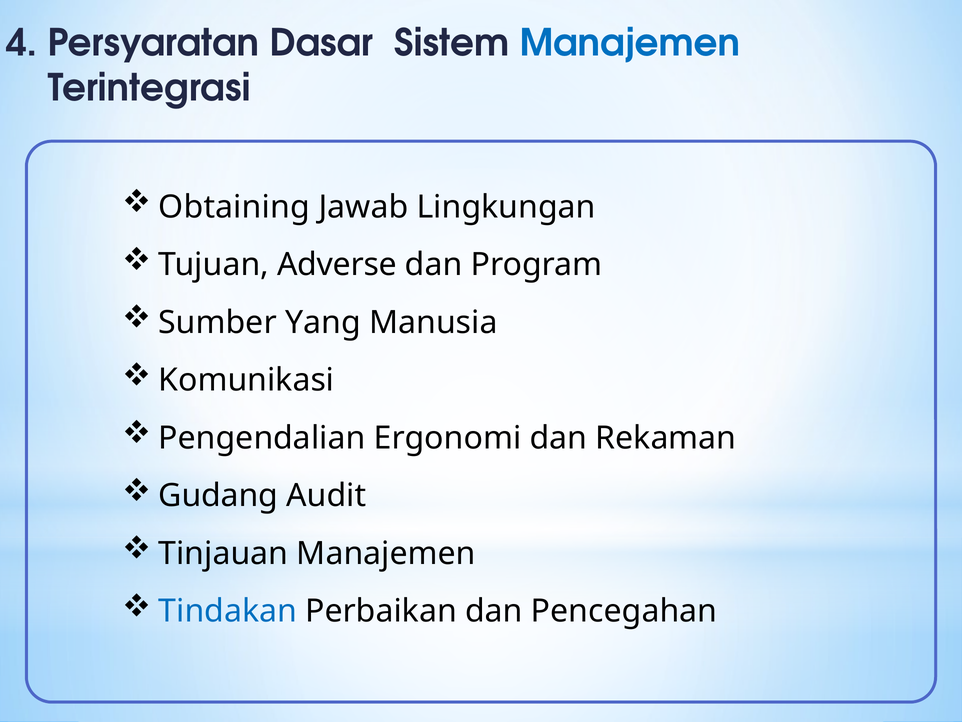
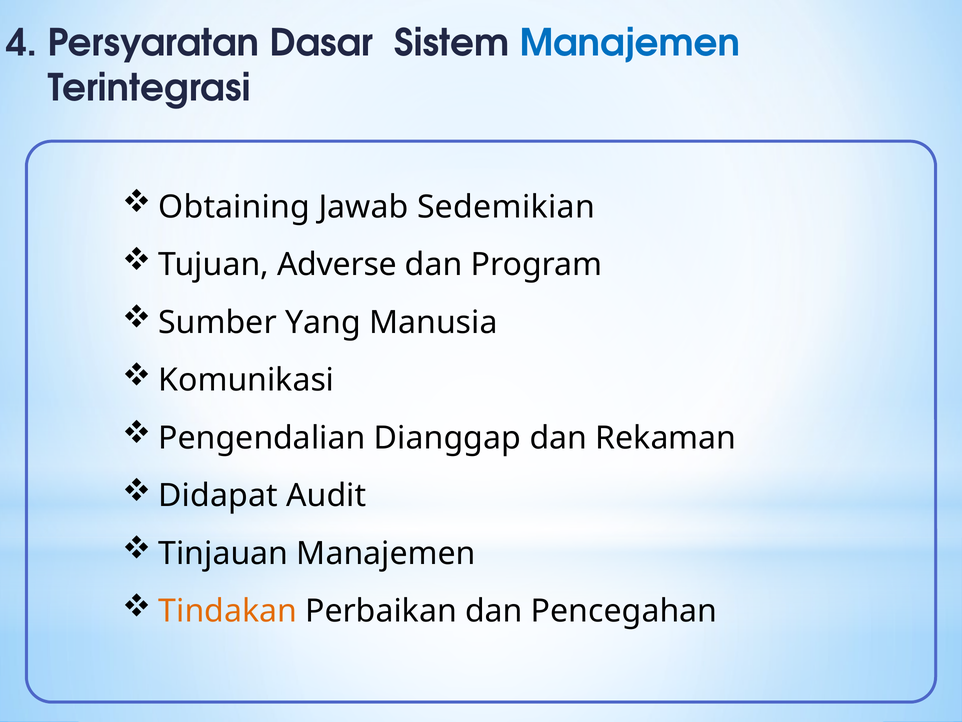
Lingkungan: Lingkungan -> Sedemikian
Ergonomi: Ergonomi -> Dianggap
Gudang: Gudang -> Didapat
Tindakan colour: blue -> orange
